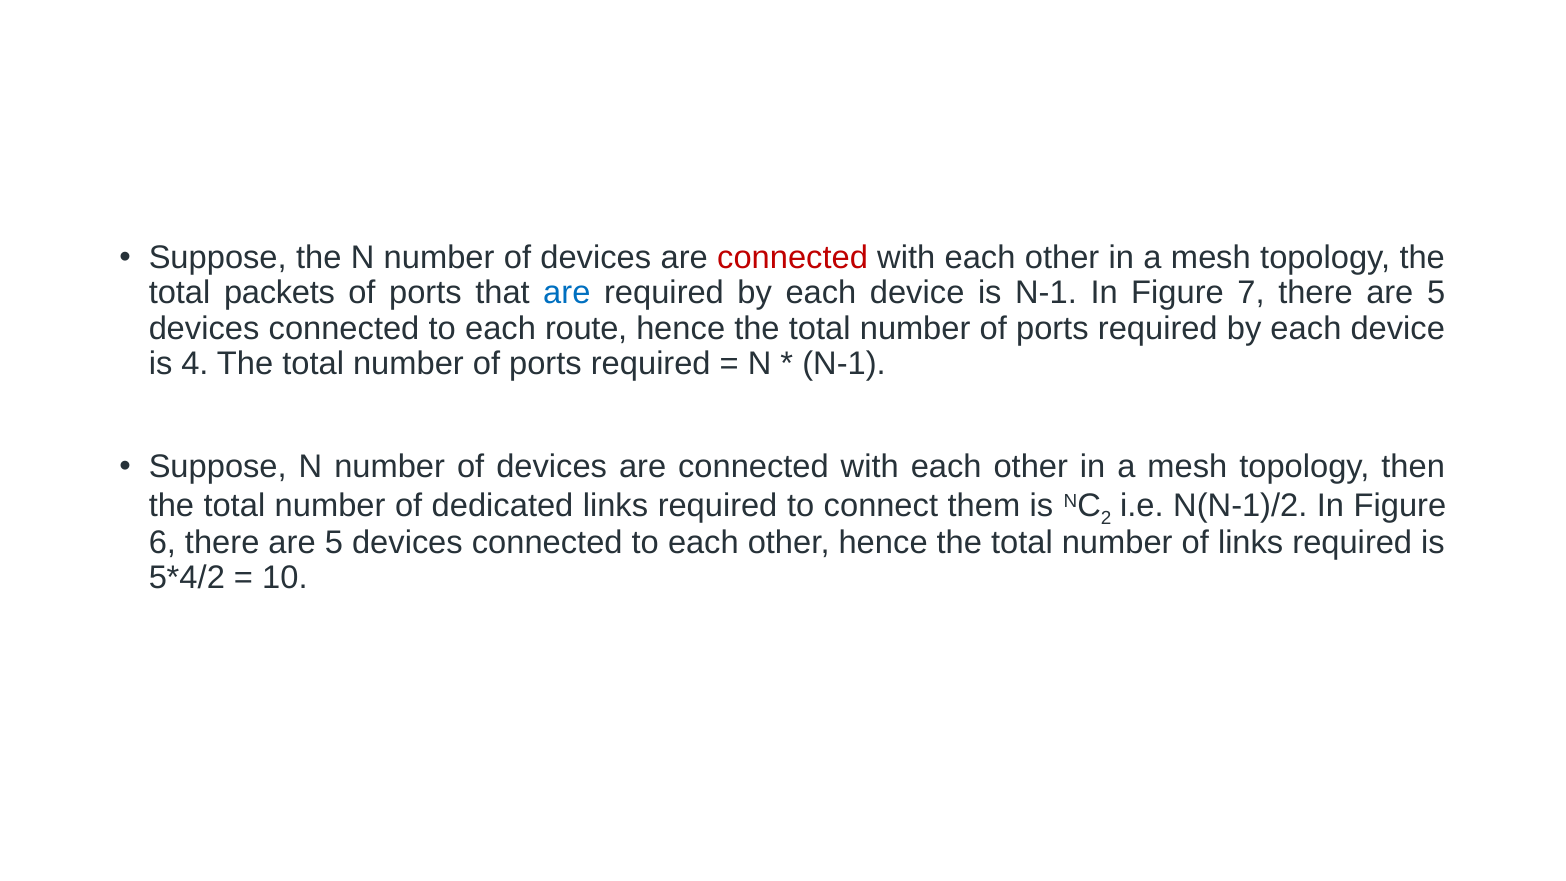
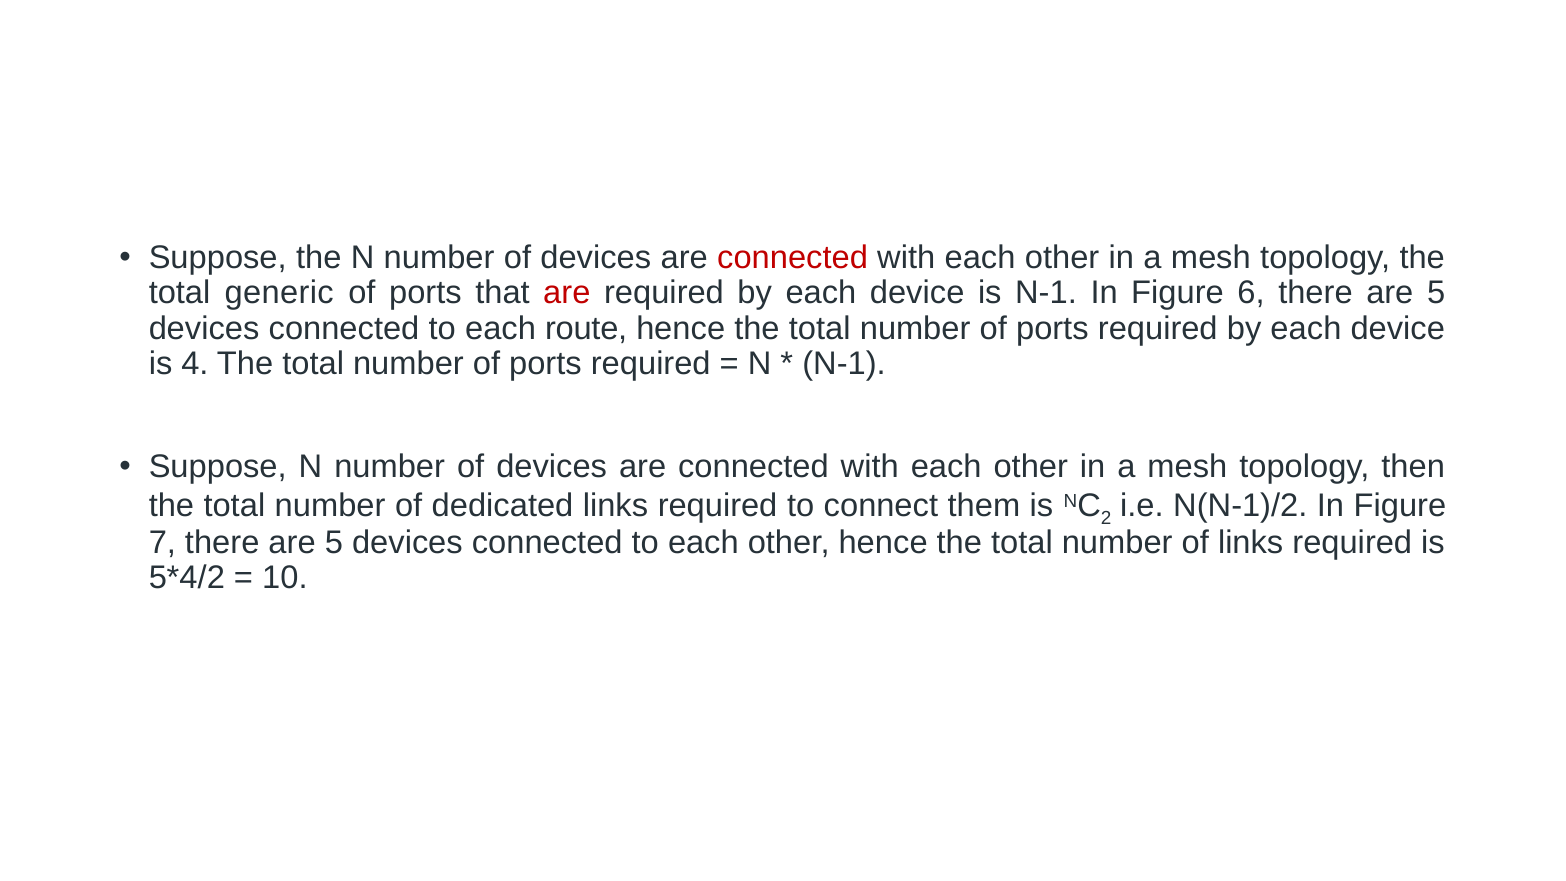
packets: packets -> generic
are at (567, 293) colour: blue -> red
7: 7 -> 6
6: 6 -> 7
